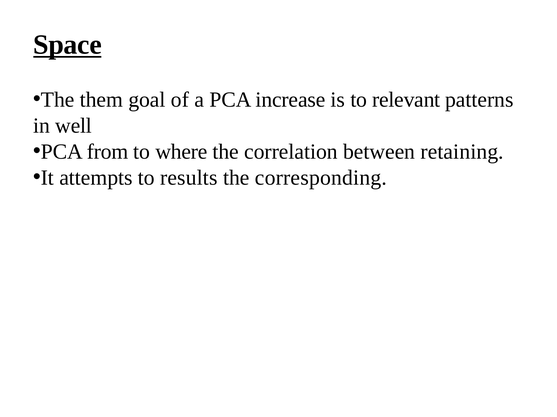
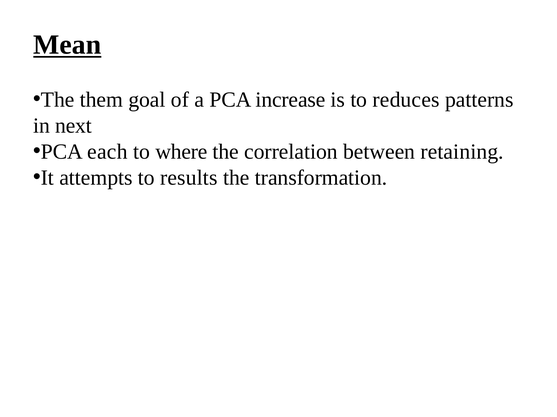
Space: Space -> Mean
relevant: relevant -> reduces
well: well -> next
from: from -> each
corresponding: corresponding -> transformation
